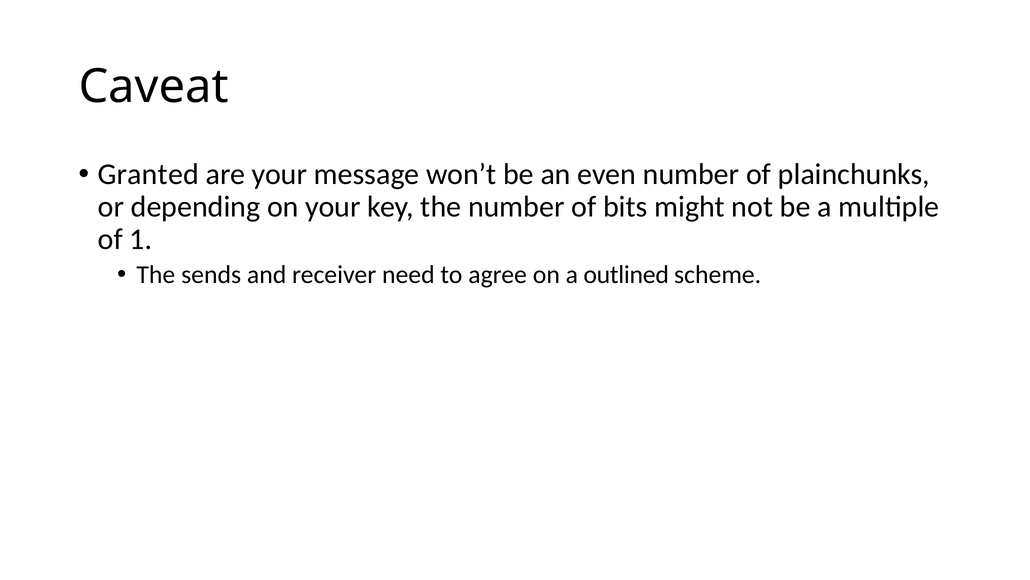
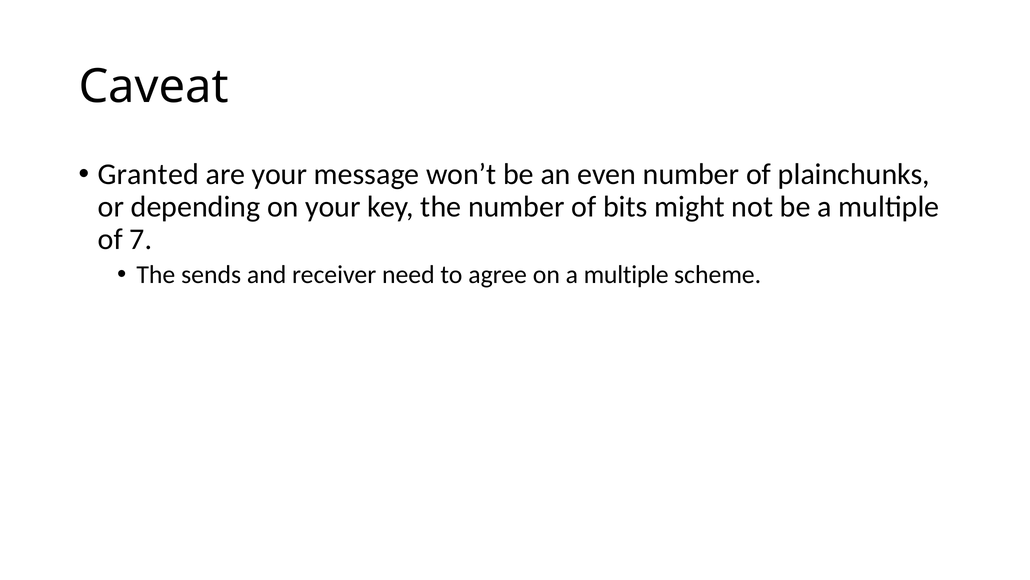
1: 1 -> 7
on a outlined: outlined -> multiple
